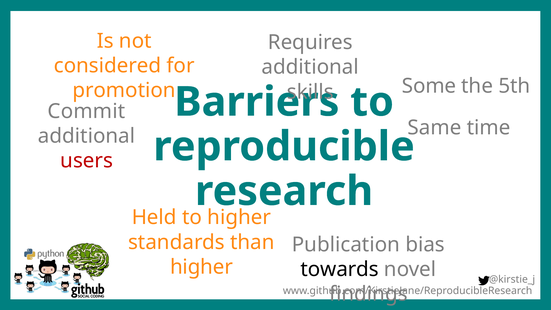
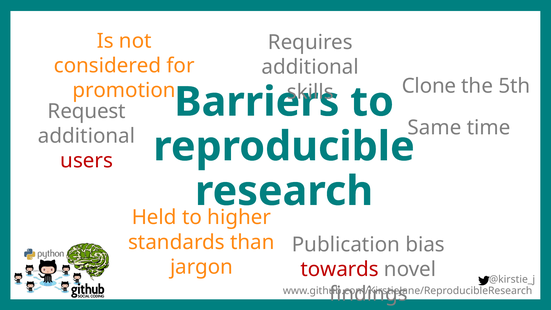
Some: Some -> Clone
Commit: Commit -> Request
higher at (201, 267): higher -> jargon
towards colour: black -> red
